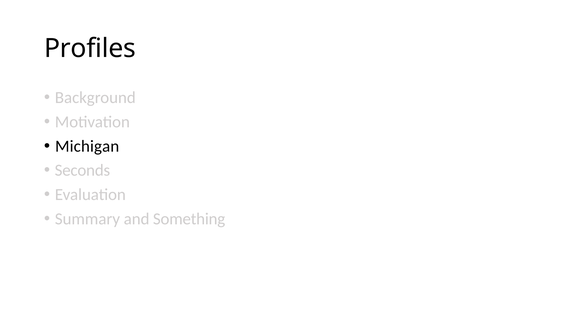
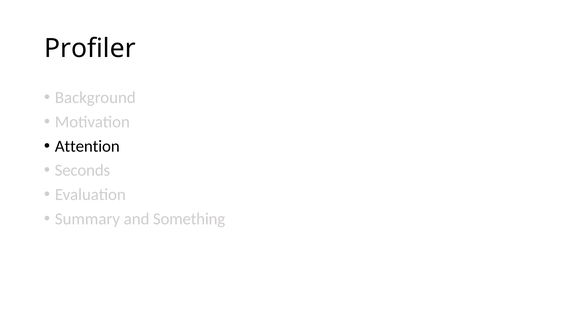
Profiles: Profiles -> Profiler
Michigan: Michigan -> Attention
